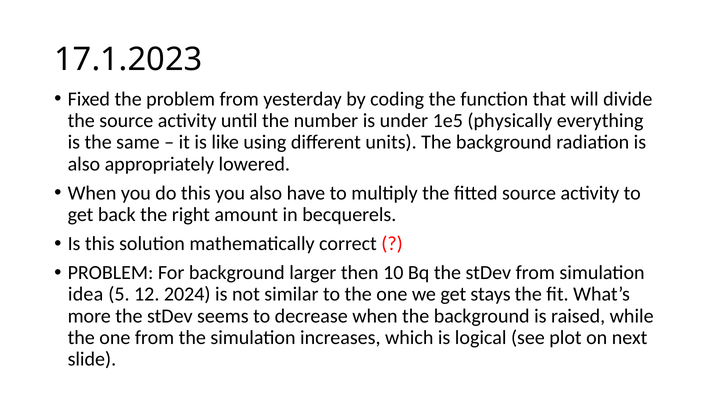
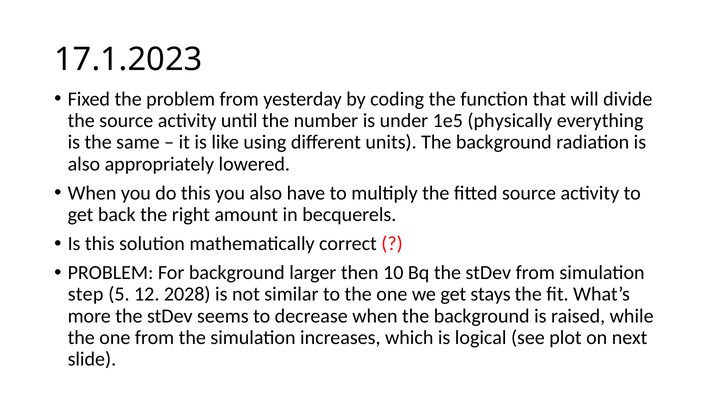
idea: idea -> step
2024: 2024 -> 2028
